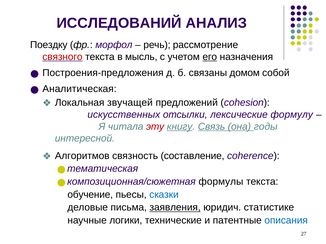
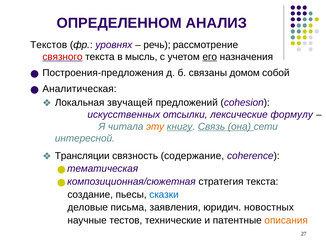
ИССЛЕДОВАНИЙ: ИССЛЕДОВАНИЙ -> ОПРЕДЕЛЕННОМ
Поездку: Поездку -> Текстов
морфол: морфол -> уровнях
эту colour: red -> orange
годы: годы -> сети
Алгоритмов: Алгоритмов -> Трансляции
составление: составление -> содержание
формулы: формулы -> стратегия
обучениe: обучениe -> создание
заявления underline: present -> none
статистике: статистике -> новостных
логики: логики -> тестов
описания colour: blue -> orange
